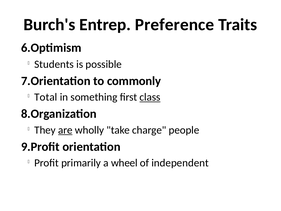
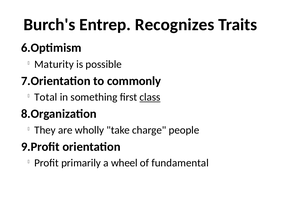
Preference: Preference -> Recognizes
Students: Students -> Maturity
are underline: present -> none
independent: independent -> fundamental
